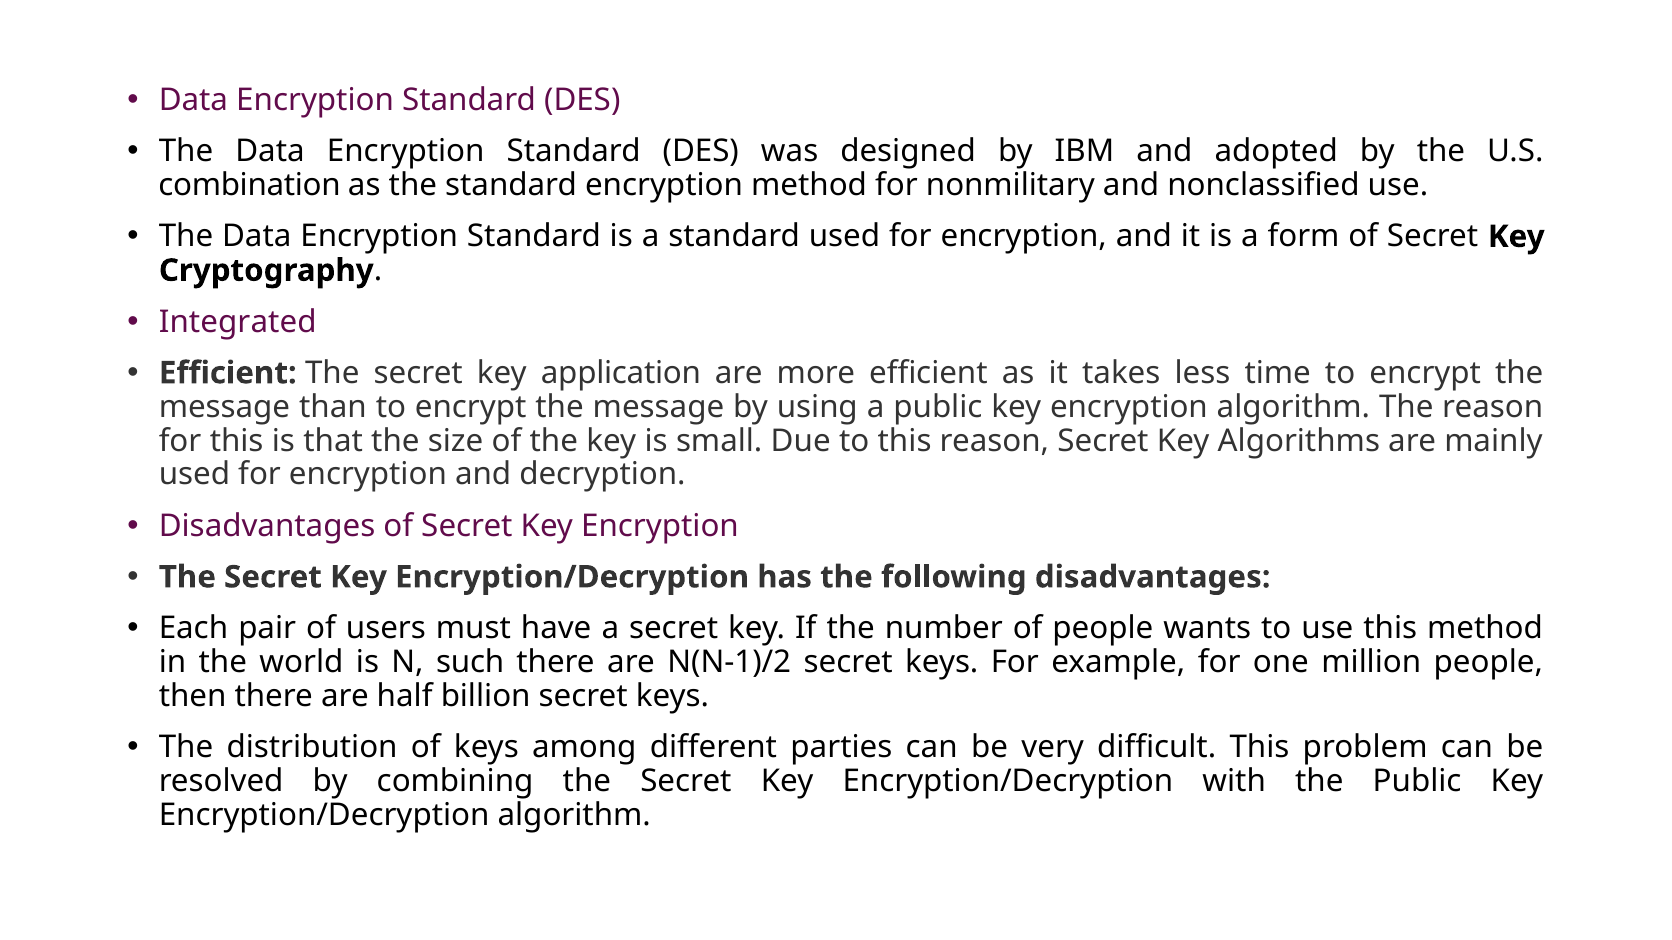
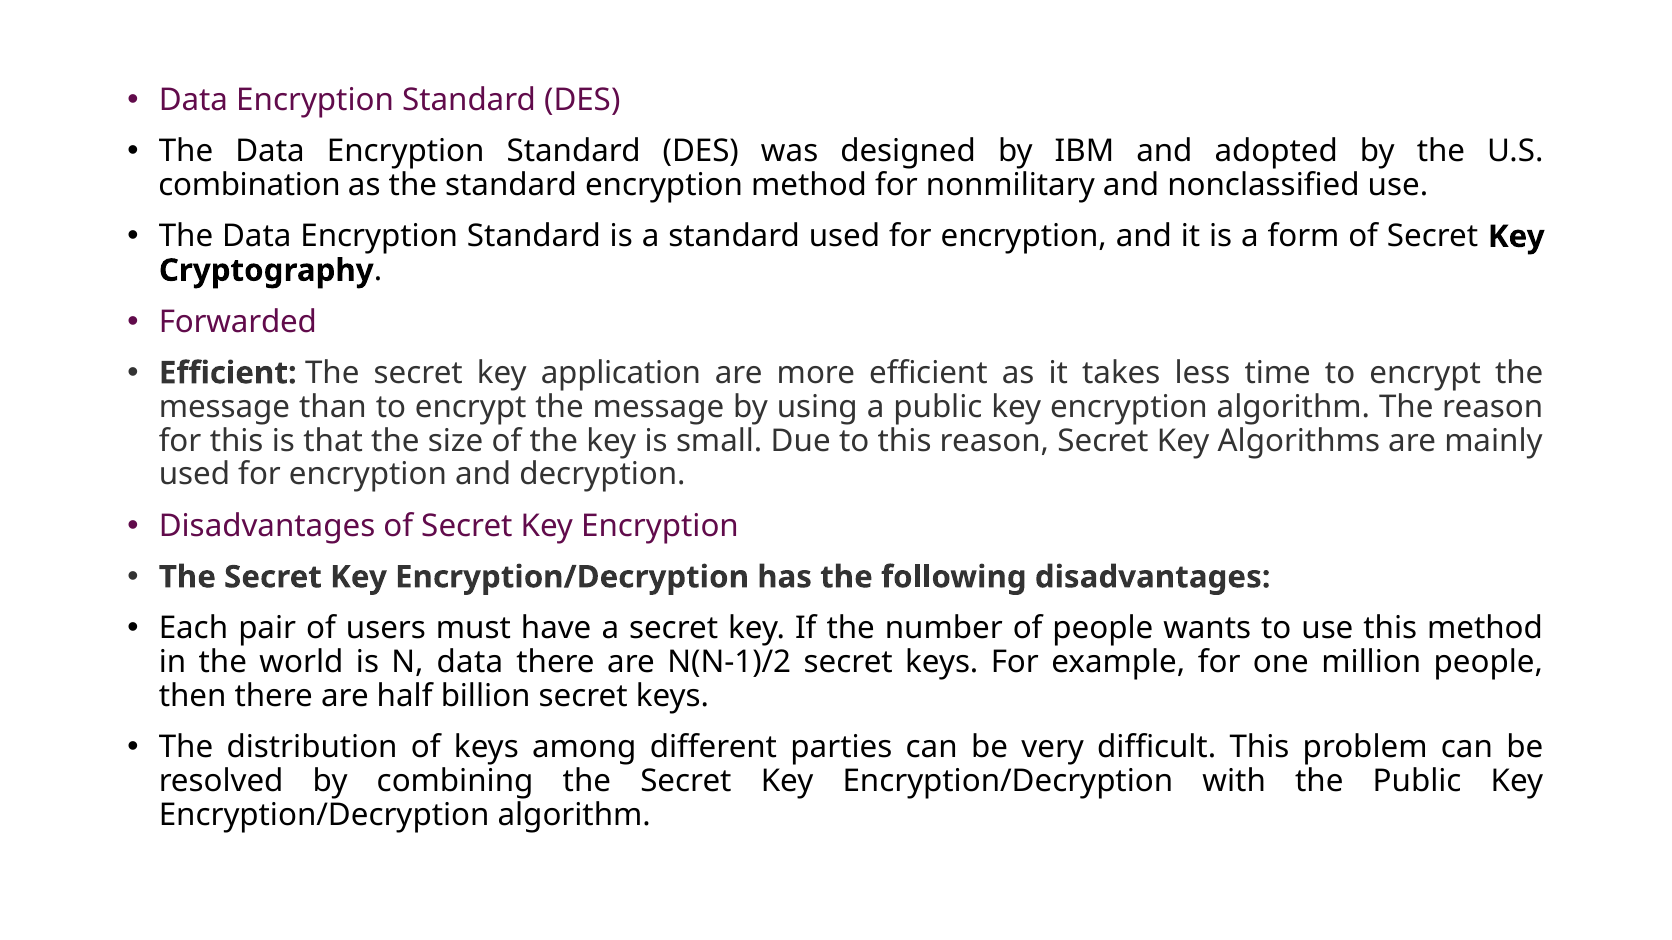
Integrated: Integrated -> Forwarded
N such: such -> data
